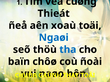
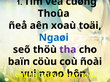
Thieát: Thieát -> Thoûa
tha colour: blue -> purple
chôø: chôø -> cöùu
